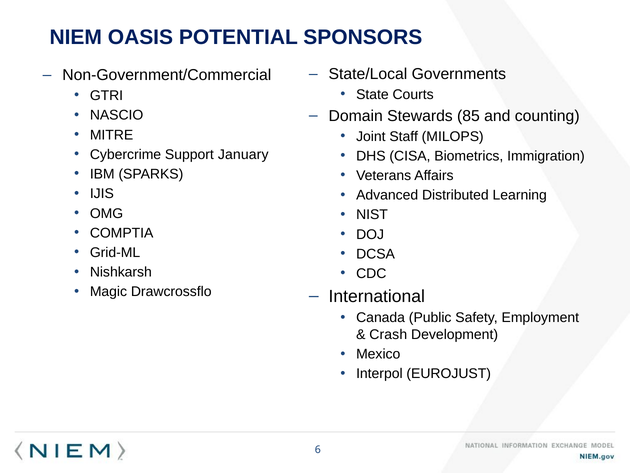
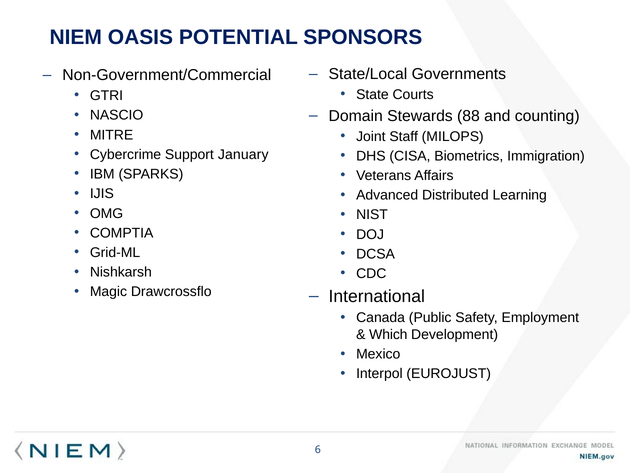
85: 85 -> 88
Crash: Crash -> Which
